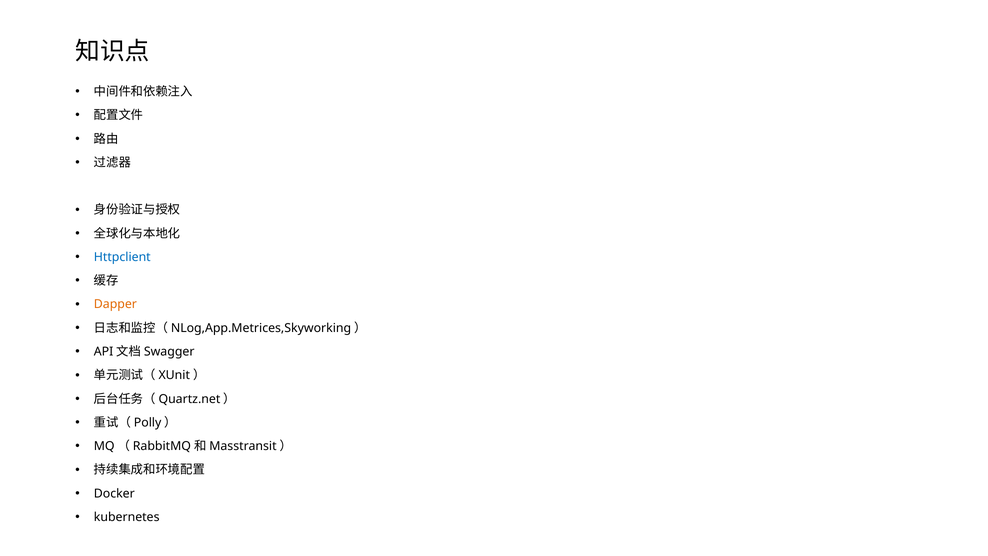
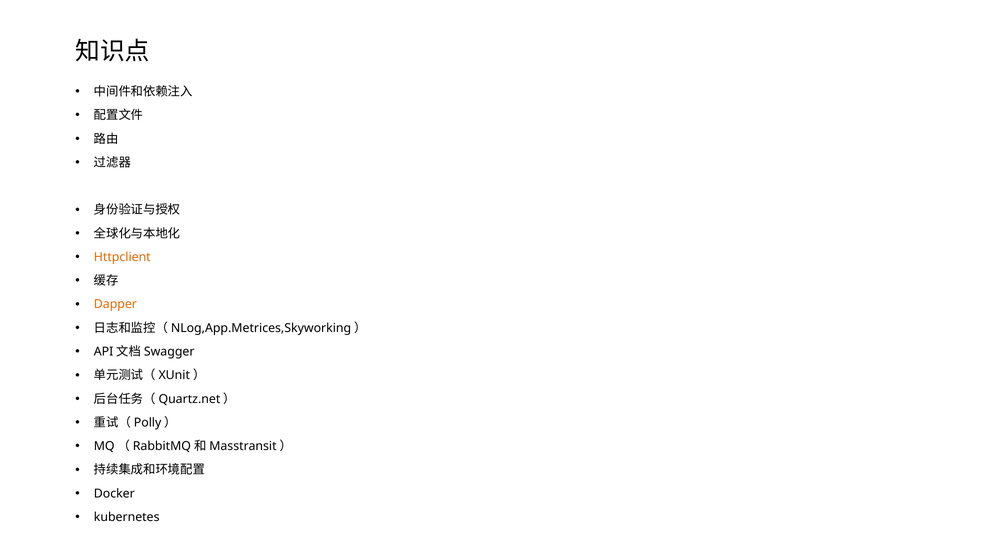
Httpclient colour: blue -> orange
